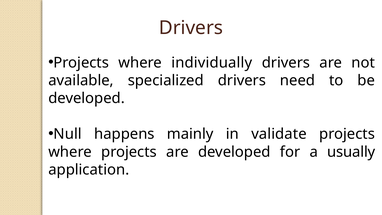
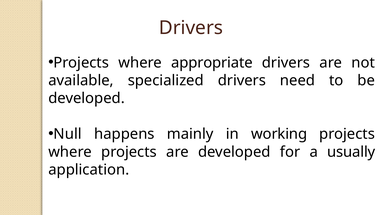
individually: individually -> appropriate
validate: validate -> working
